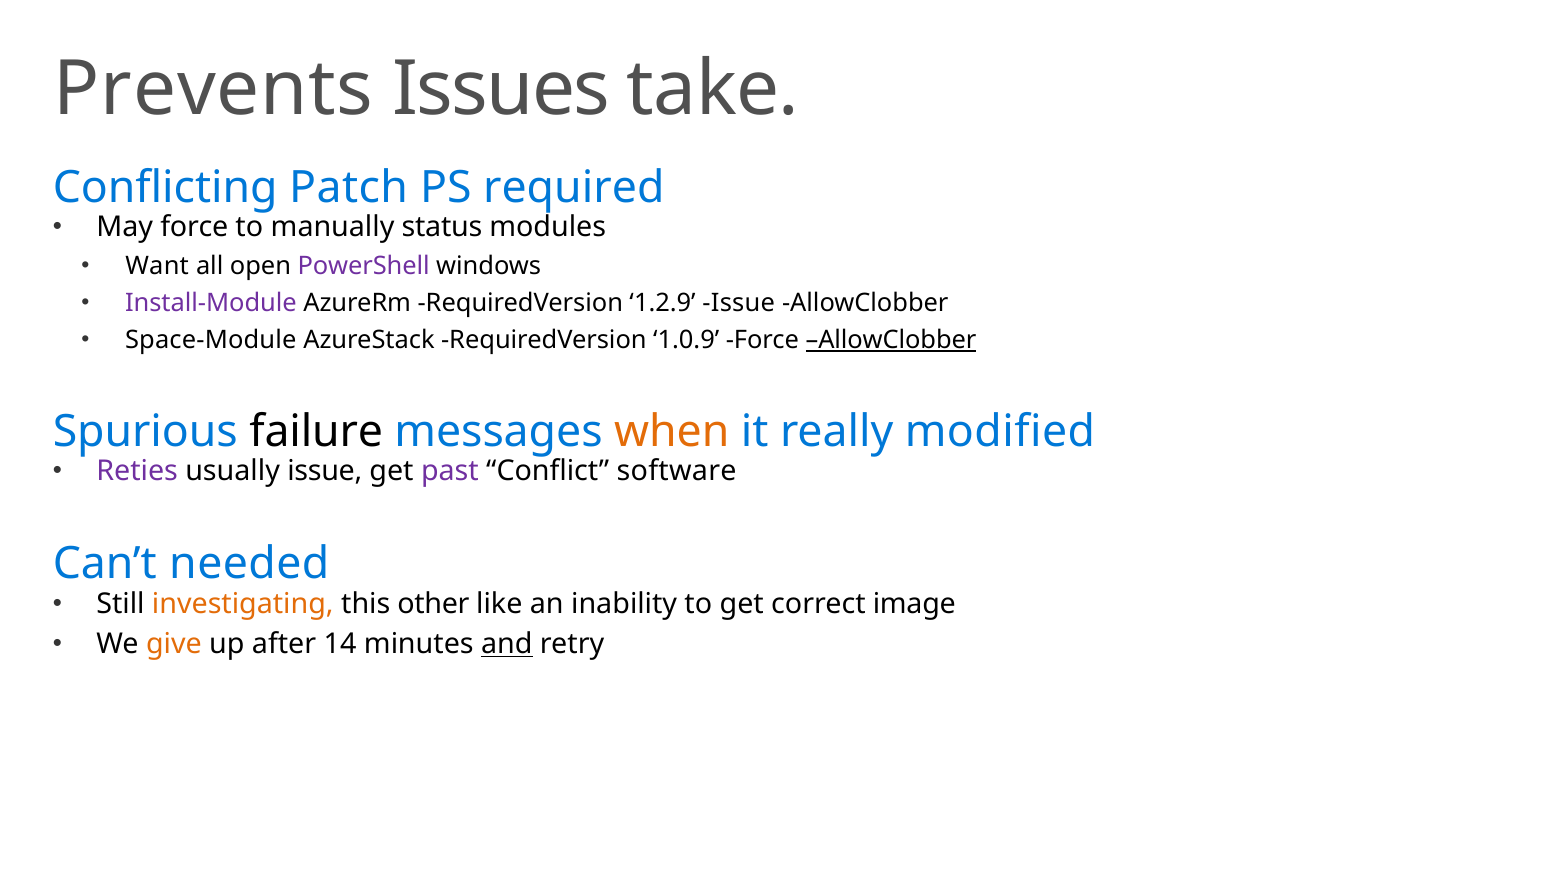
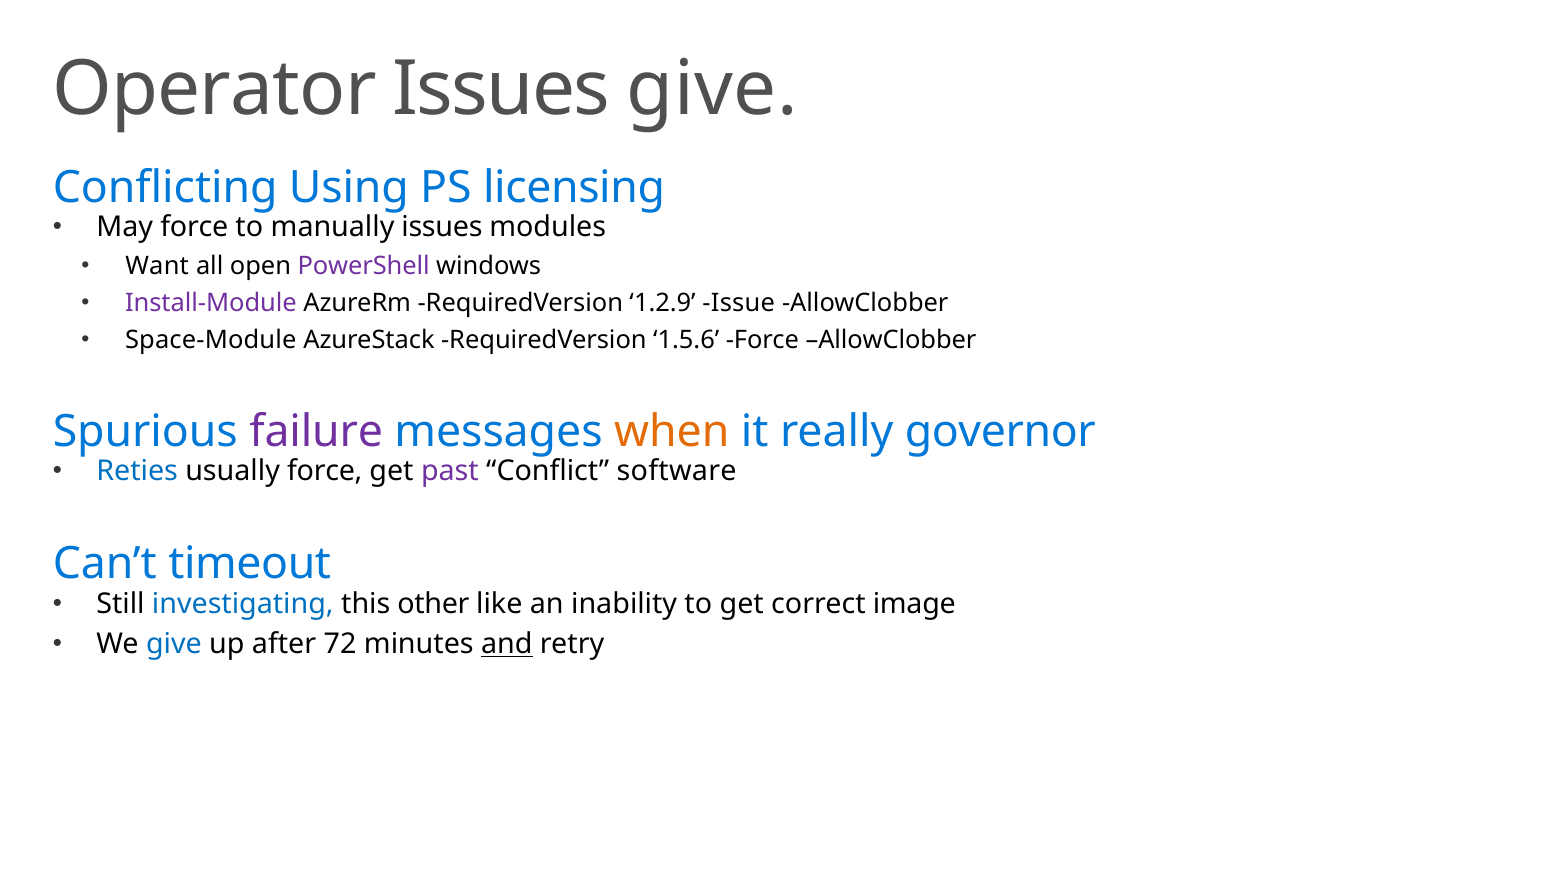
Prevents: Prevents -> Operator
Issues take: take -> give
Patch: Patch -> Using
required: required -> licensing
manually status: status -> issues
1.0.9: 1.0.9 -> 1.5.6
AllowClobber at (891, 340) underline: present -> none
failure colour: black -> purple
modified: modified -> governor
Reties colour: purple -> blue
usually issue: issue -> force
needed: needed -> timeout
investigating colour: orange -> blue
give at (174, 645) colour: orange -> blue
14: 14 -> 72
